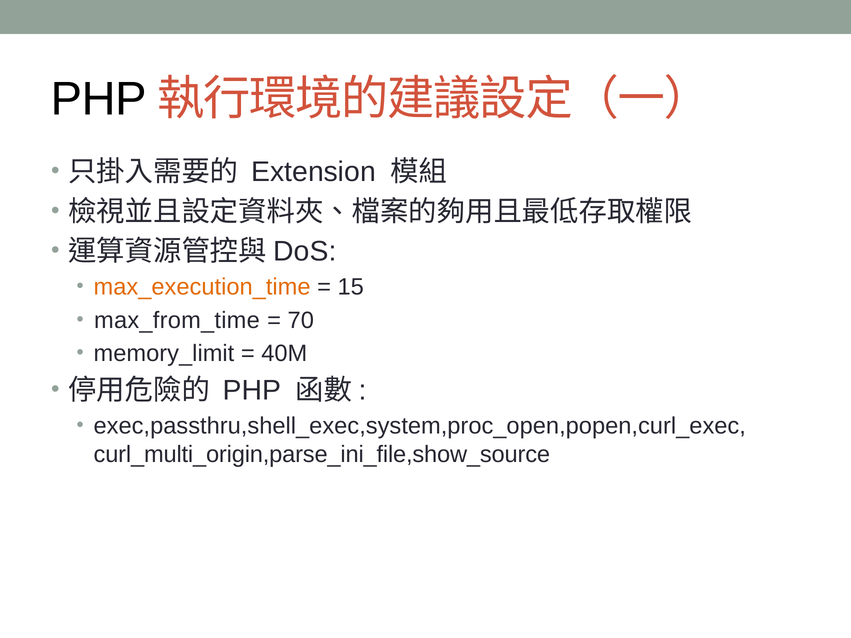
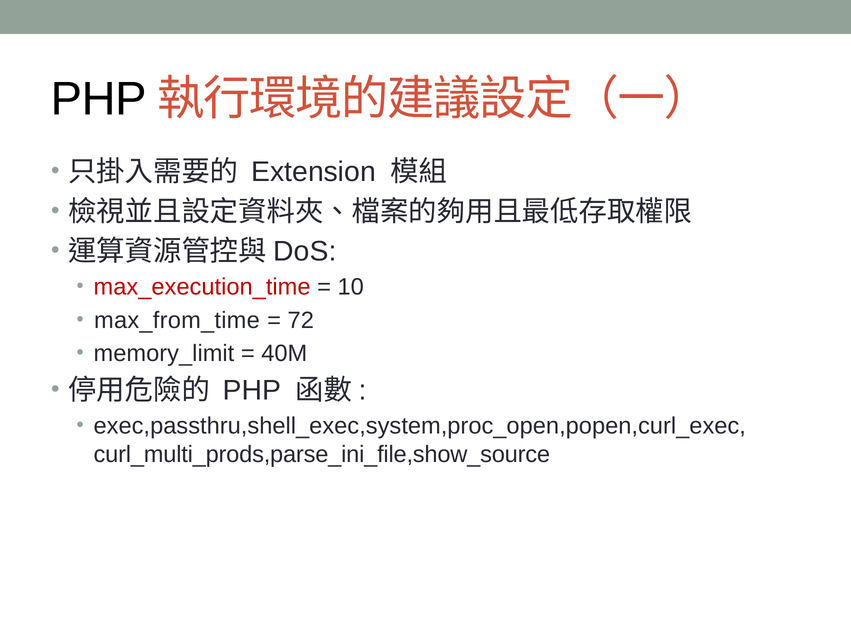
max_execution_time colour: orange -> red
15: 15 -> 10
70: 70 -> 72
curl_multi_origin,parse_ini_file,show_source: curl_multi_origin,parse_ini_file,show_source -> curl_multi_prods,parse_ini_file,show_source
